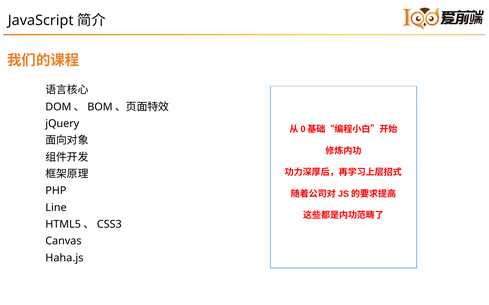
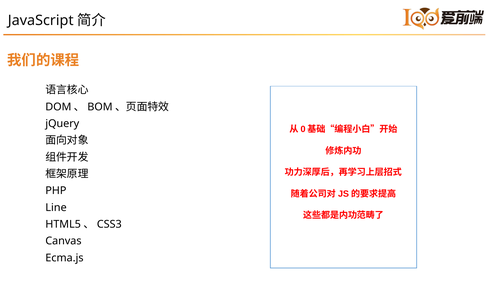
Haha.js: Haha.js -> Ecma.js
